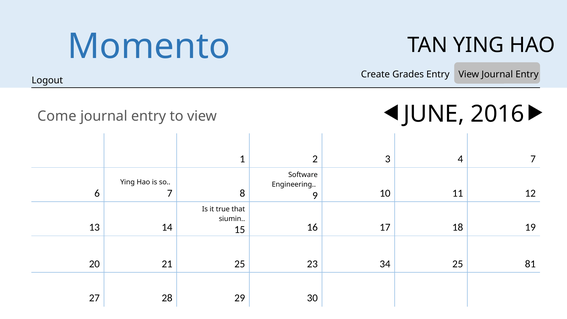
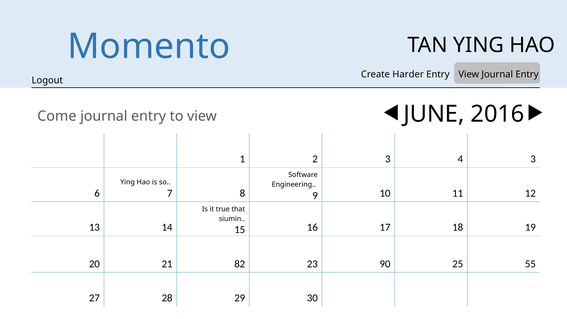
Grades: Grades -> Harder
4 7: 7 -> 3
21 25: 25 -> 82
34: 34 -> 90
81: 81 -> 55
